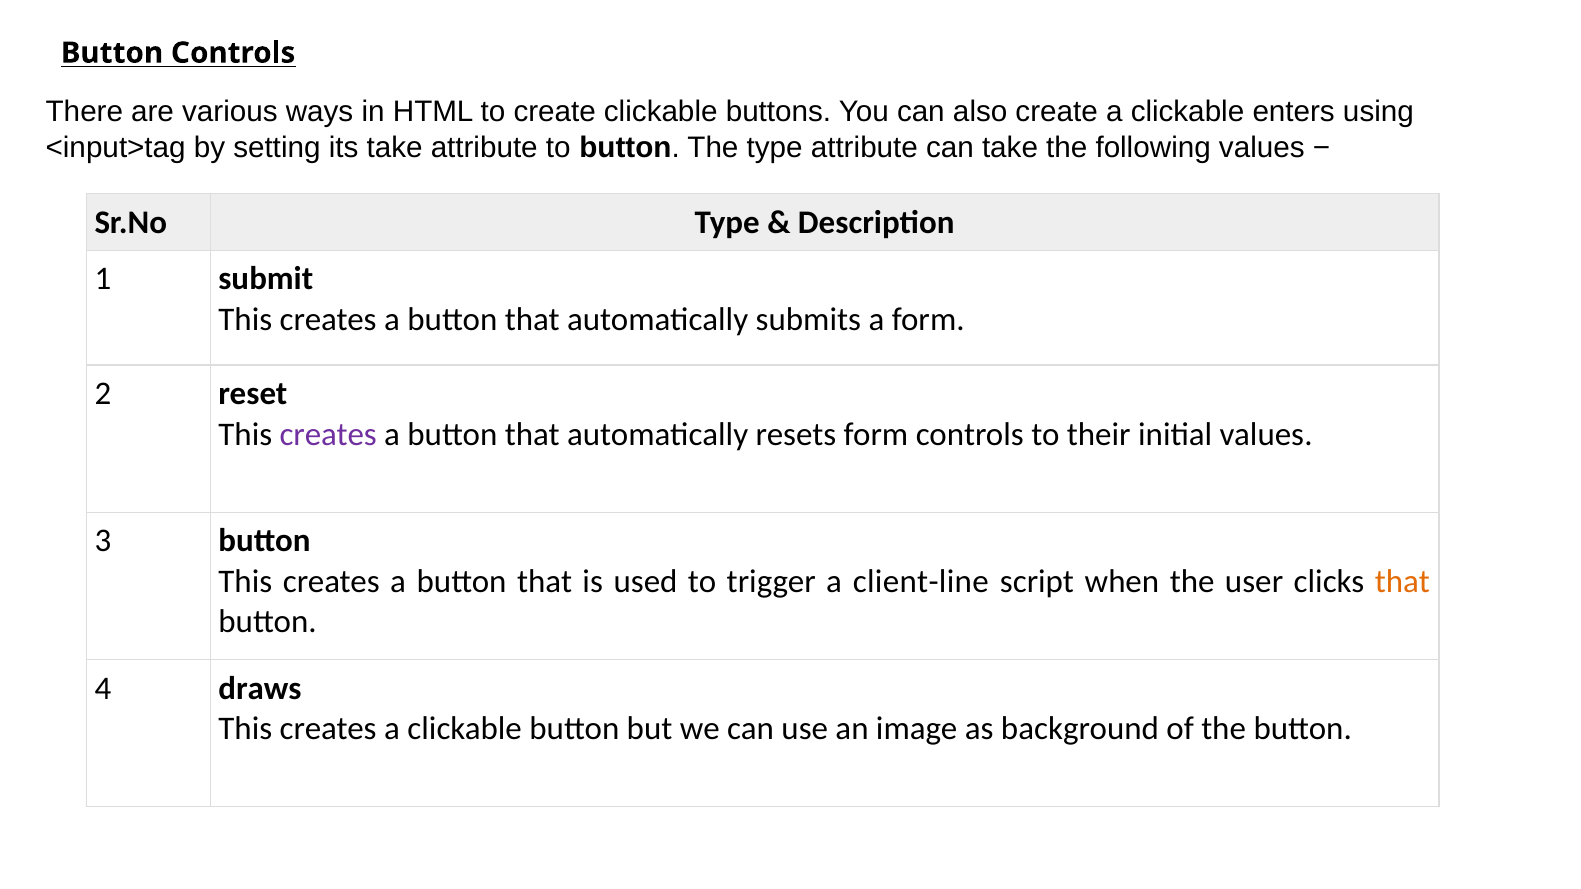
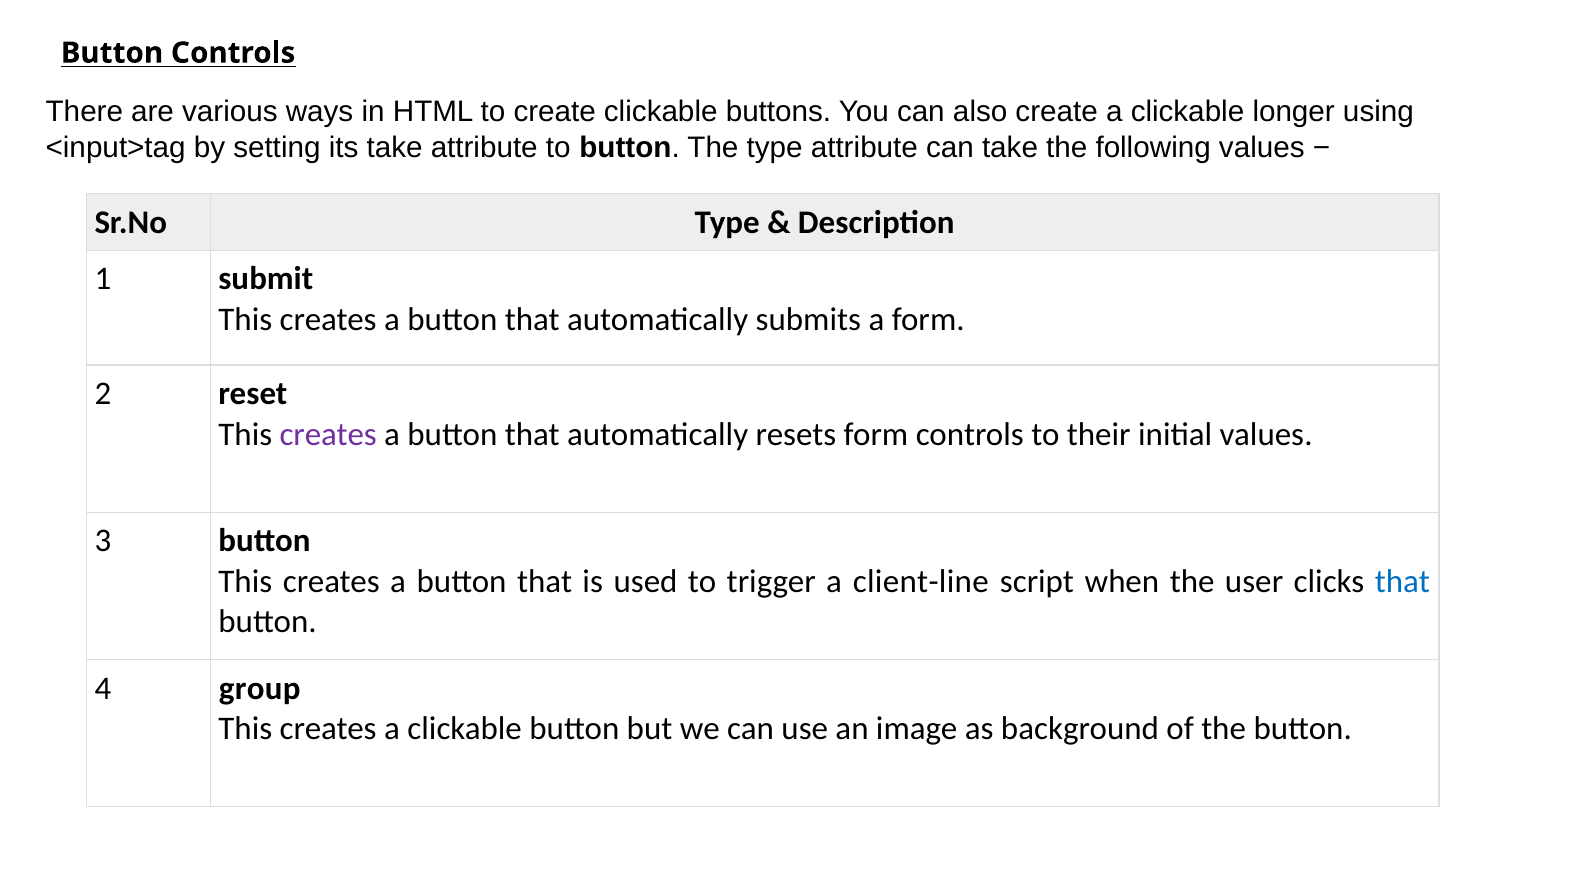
enters: enters -> longer
that at (1402, 582) colour: orange -> blue
draws: draws -> group
